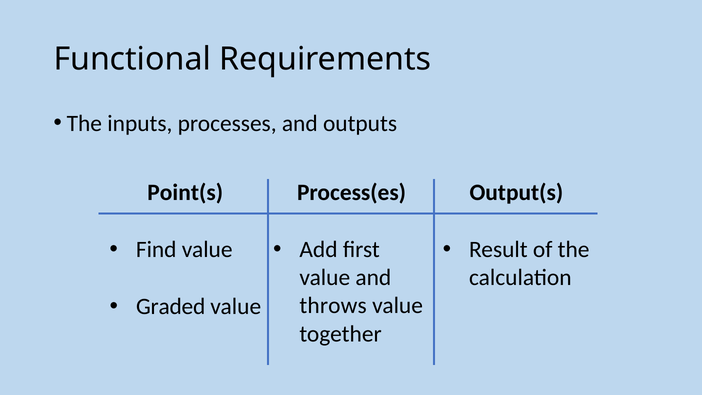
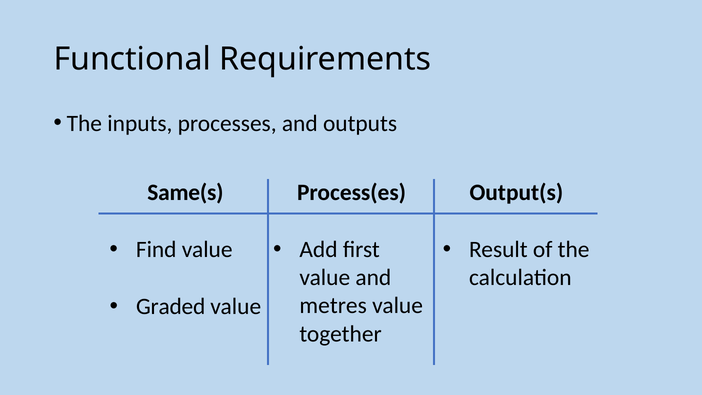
Point(s: Point(s -> Same(s
throws: throws -> metres
